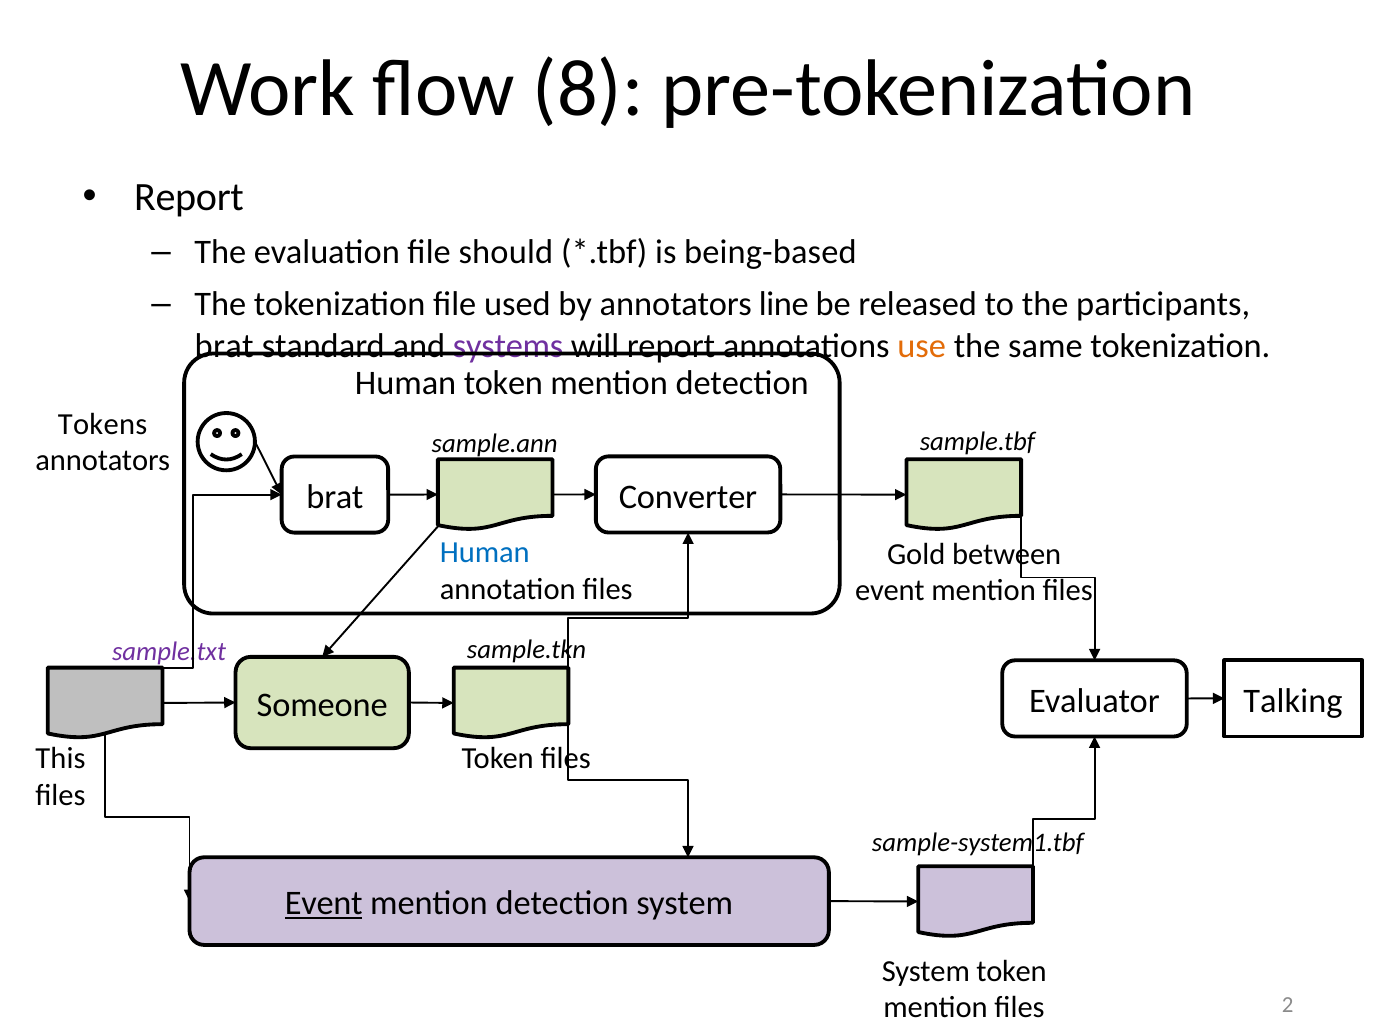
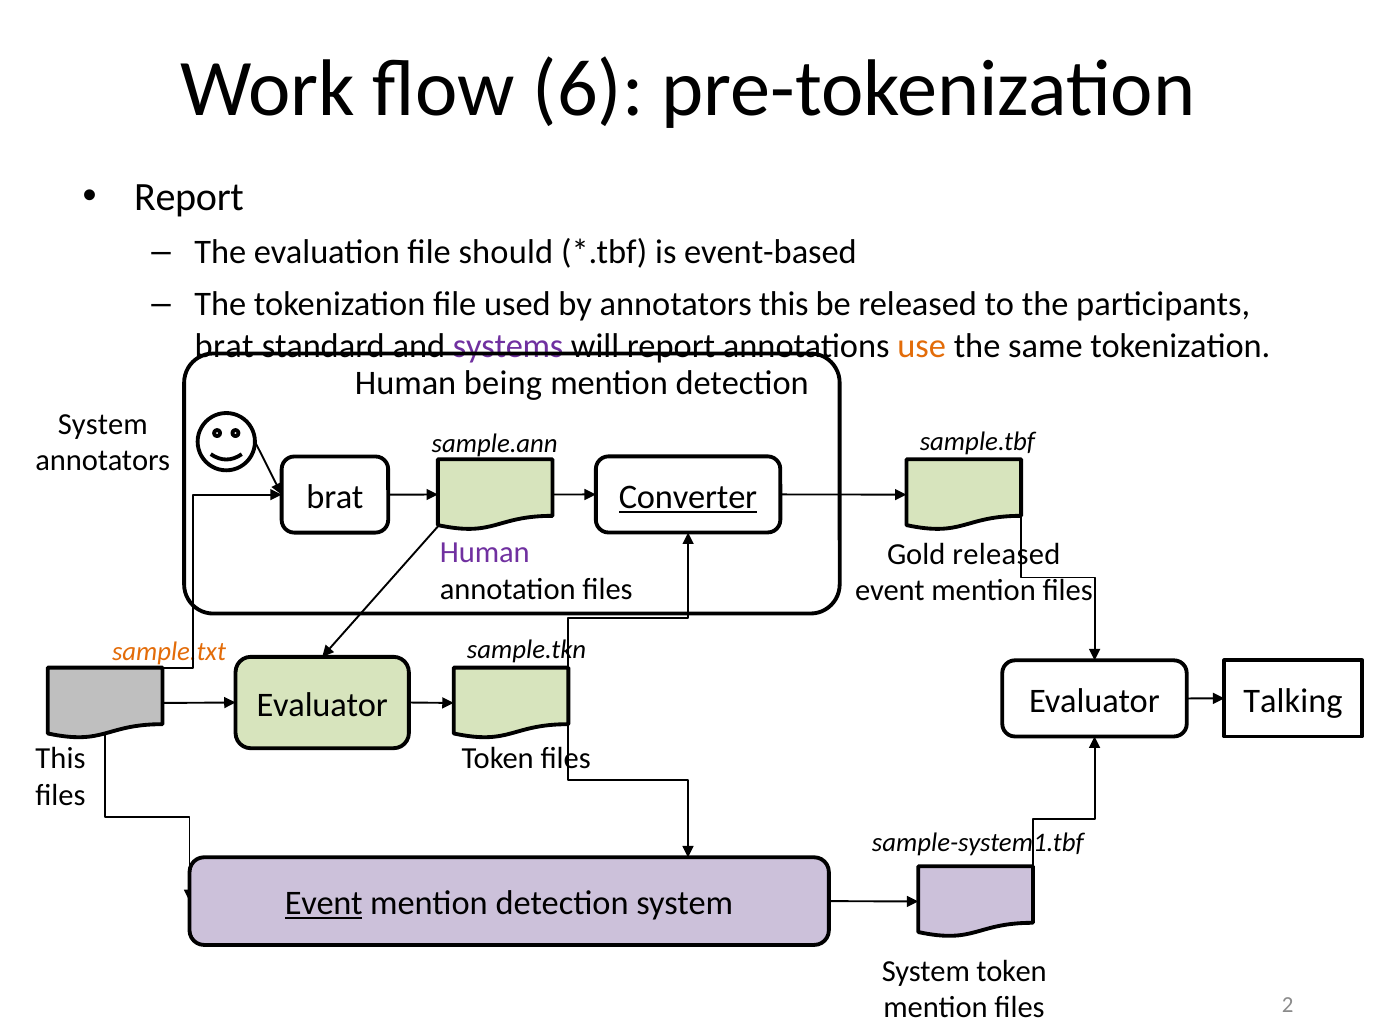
8: 8 -> 6
being-based: being-based -> event-based
annotators line: line -> this
Human token: token -> being
Tokens at (103, 424): Tokens -> System
Converter underline: none -> present
Human at (485, 553) colour: blue -> purple
Gold between: between -> released
sample.txt colour: purple -> orange
Someone at (322, 705): Someone -> Evaluator
